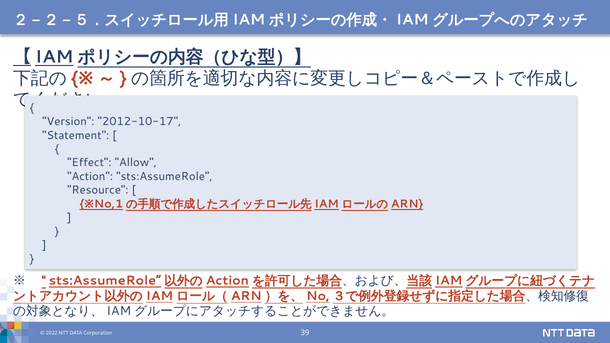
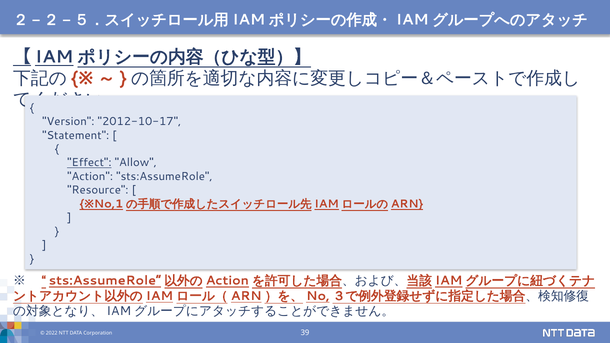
Effect underline: none -> present
